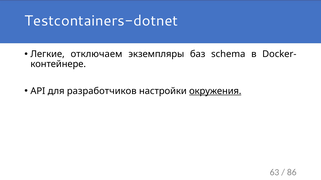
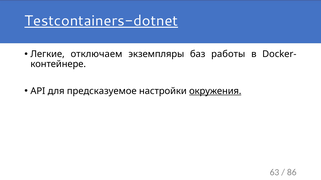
Testcontainers-dotnet underline: none -> present
schema: schema -> работы
разработчиков: разработчиков -> предсказуемое
